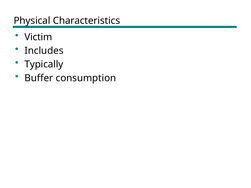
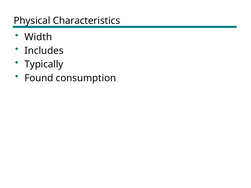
Victim: Victim -> Width
Buffer: Buffer -> Found
